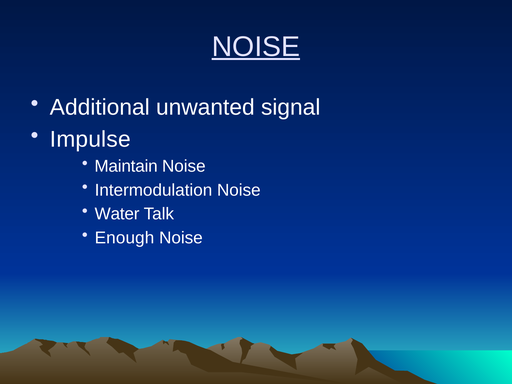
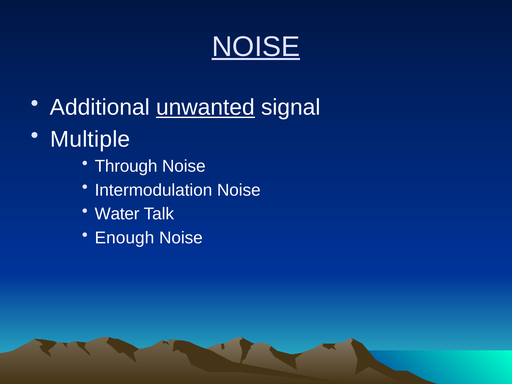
unwanted underline: none -> present
Impulse: Impulse -> Multiple
Maintain: Maintain -> Through
